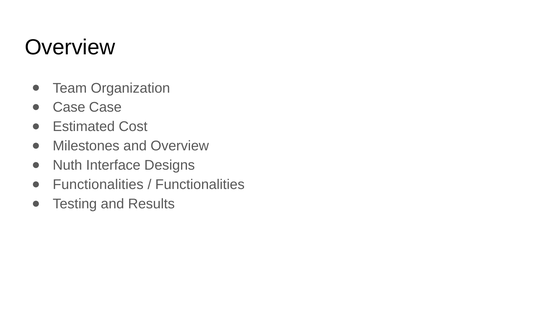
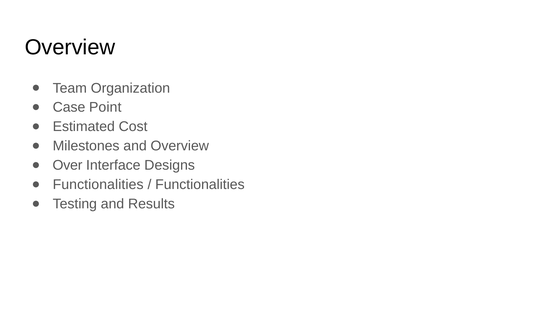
Case Case: Case -> Point
Nuth: Nuth -> Over
